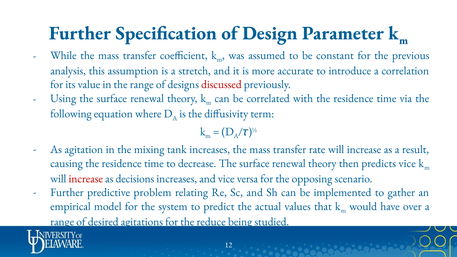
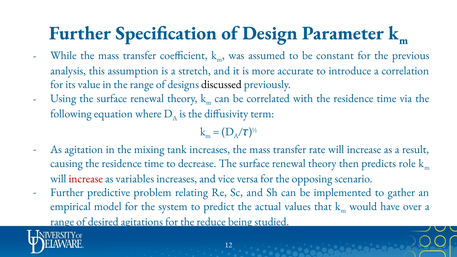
discussed colour: red -> black
predicts vice: vice -> role
decisions: decisions -> variables
